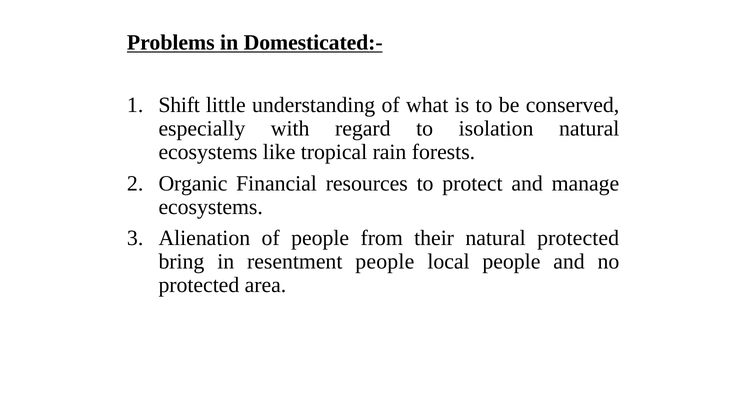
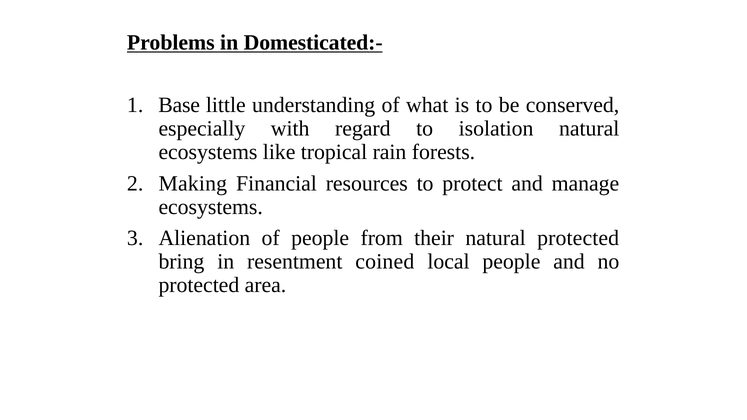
Shift: Shift -> Base
Organic: Organic -> Making
resentment people: people -> coined
